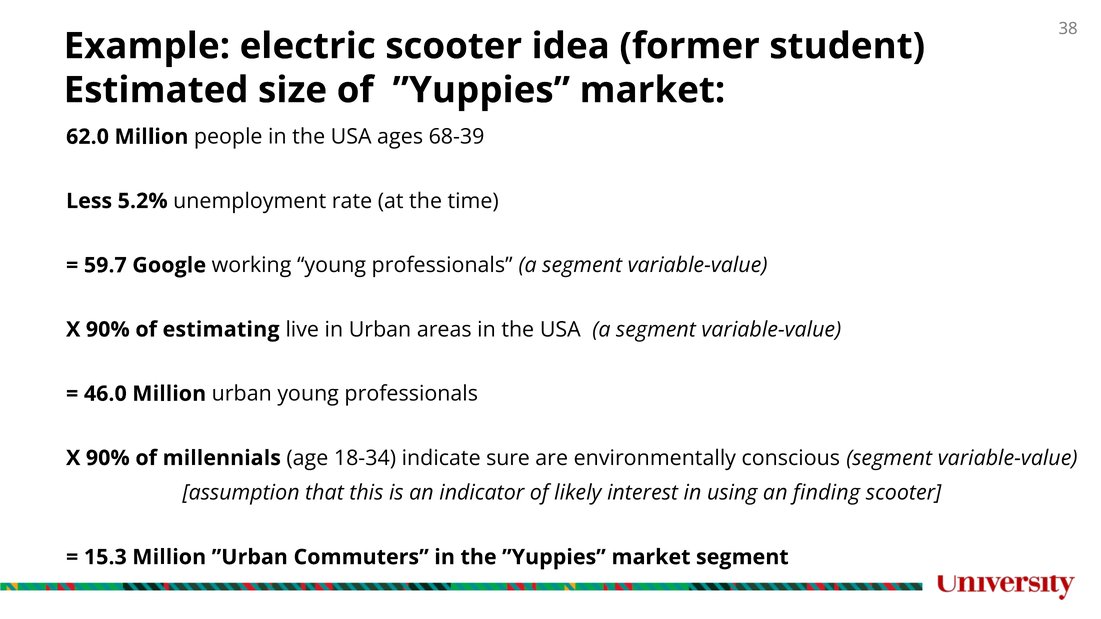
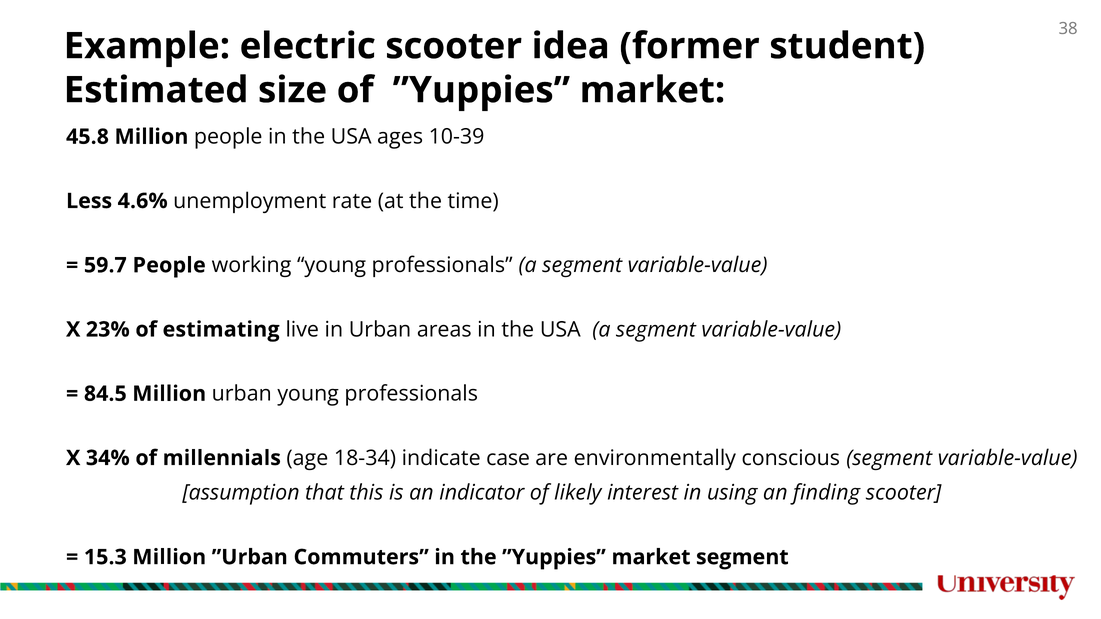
62.0: 62.0 -> 45.8
68-39: 68-39 -> 10-39
5.2%: 5.2% -> 4.6%
59.7 Google: Google -> People
90% at (108, 330): 90% -> 23%
46.0: 46.0 -> 84.5
90% at (108, 458): 90% -> 34%
sure: sure -> case
